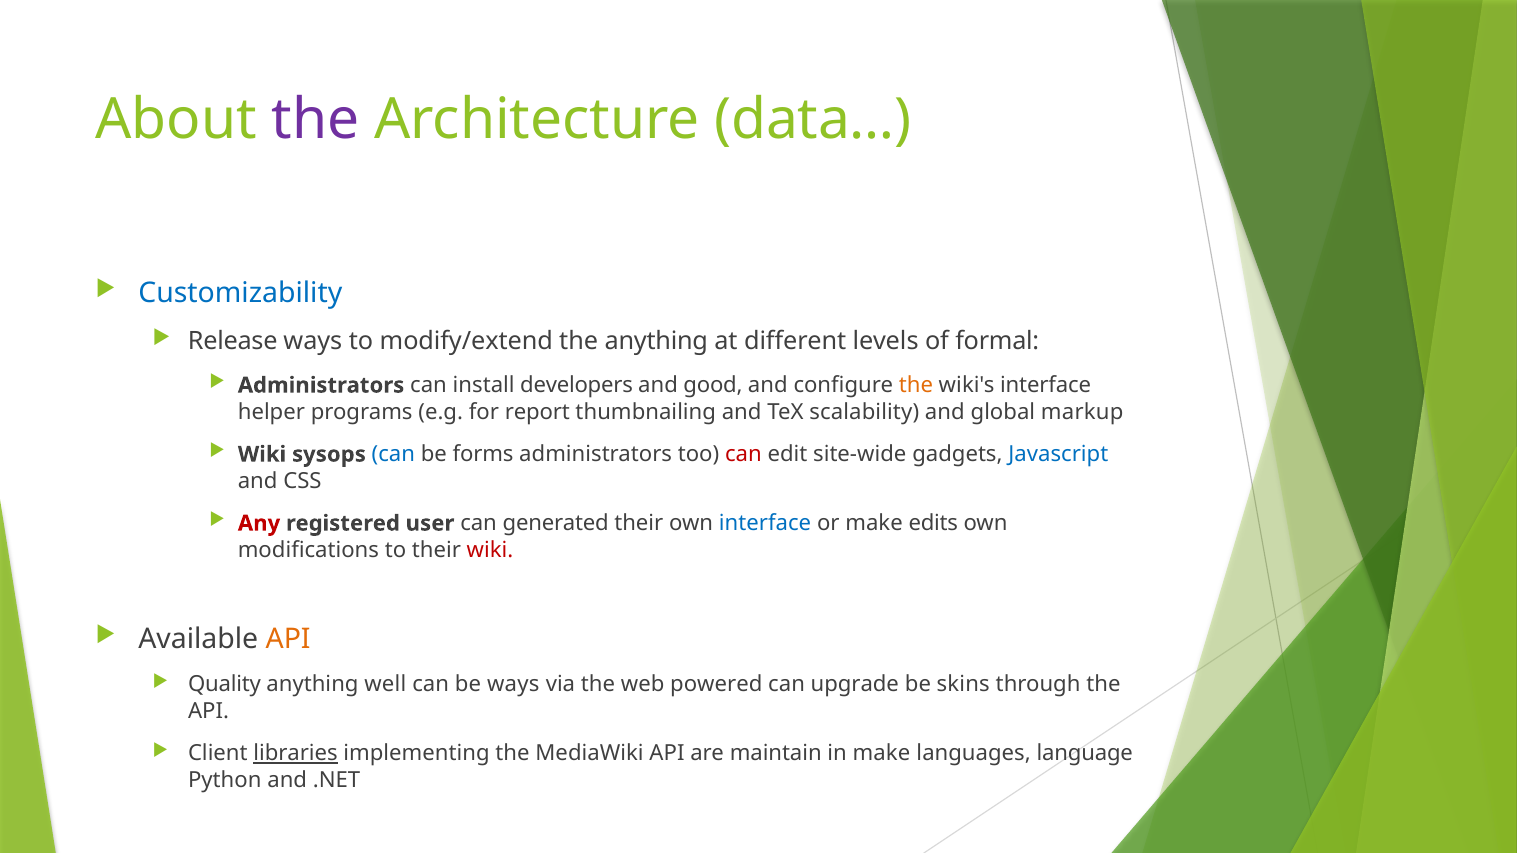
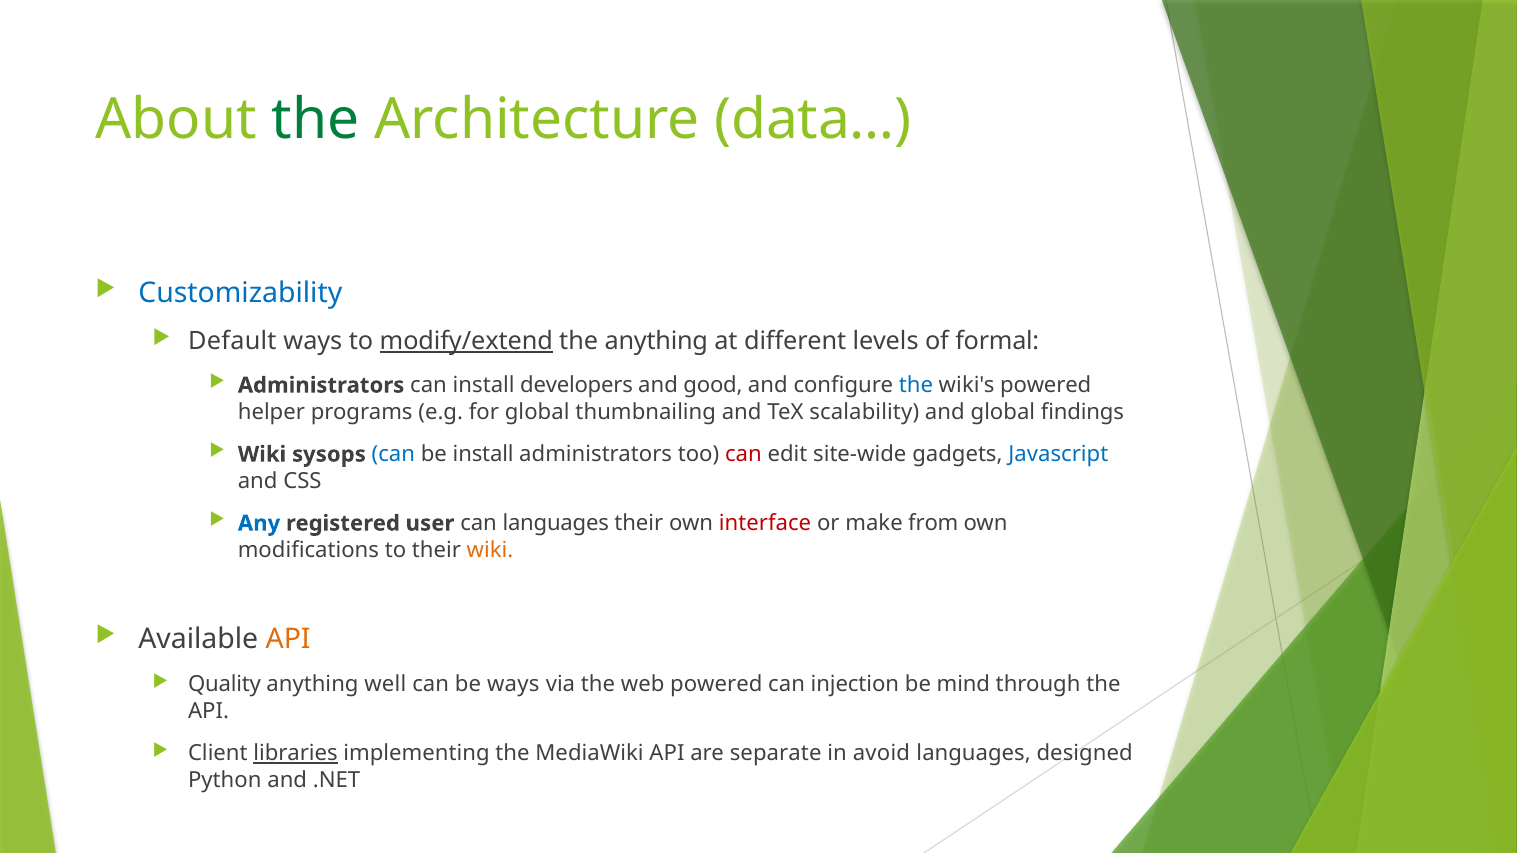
the at (316, 120) colour: purple -> green
Release: Release -> Default
modify/extend underline: none -> present
the at (916, 385) colour: orange -> blue
wiki's interface: interface -> powered
for report: report -> global
markup: markup -> findings
be forms: forms -> install
Any colour: red -> blue
can generated: generated -> languages
interface at (765, 523) colour: blue -> red
edits: edits -> from
wiki at (490, 550) colour: red -> orange
upgrade: upgrade -> injection
skins: skins -> mind
maintain: maintain -> separate
in make: make -> avoid
language: language -> designed
